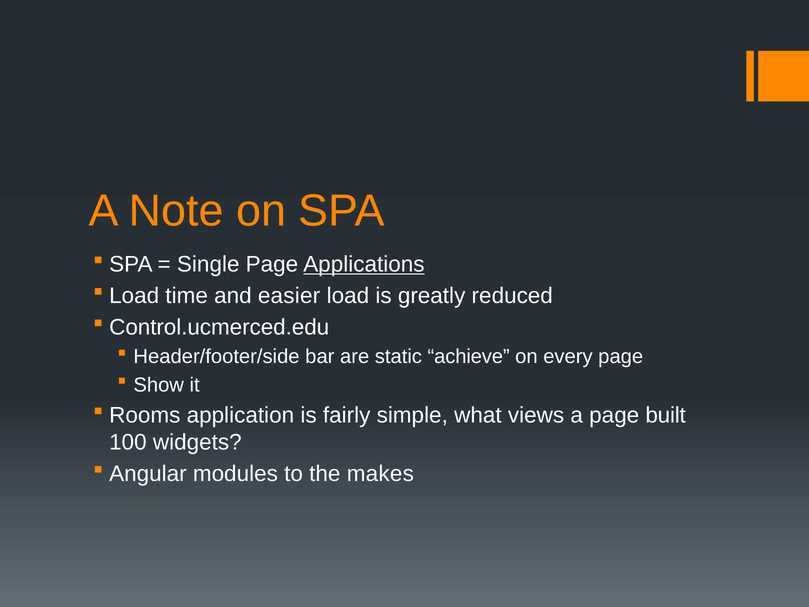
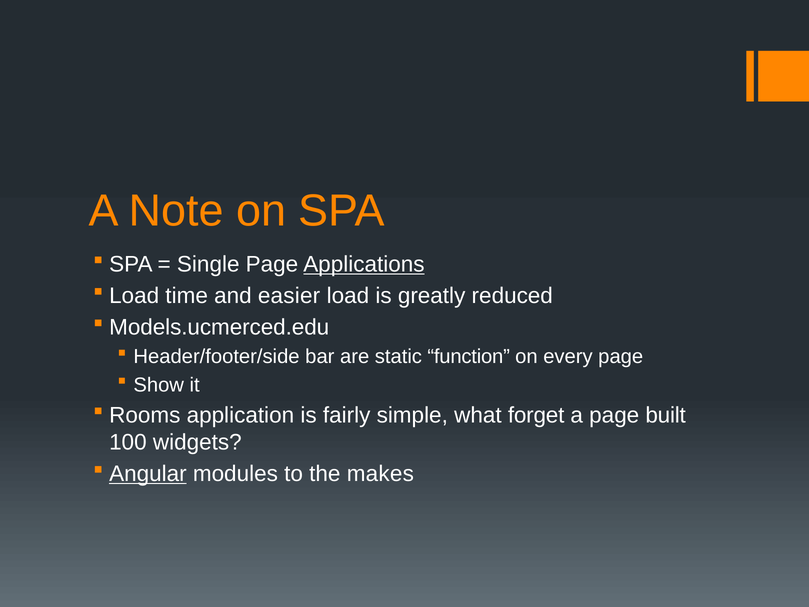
Control.ucmerced.edu: Control.ucmerced.edu -> Models.ucmerced.edu
achieve: achieve -> function
views: views -> forget
Angular underline: none -> present
